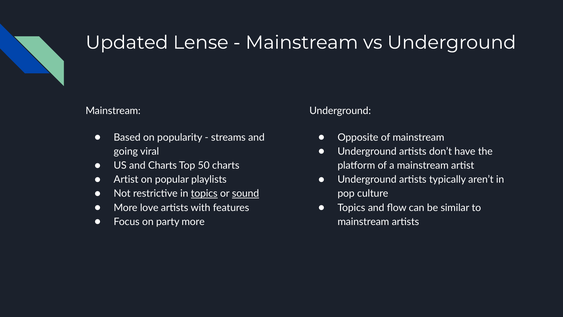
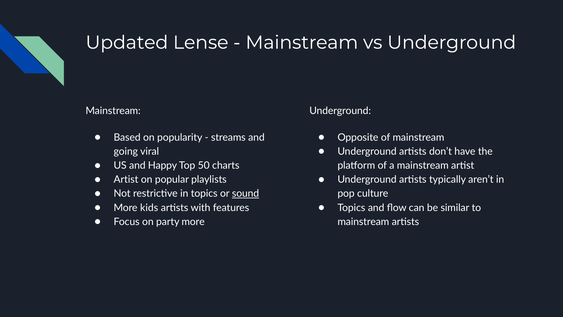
and Charts: Charts -> Happy
topics at (204, 193) underline: present -> none
love: love -> kids
